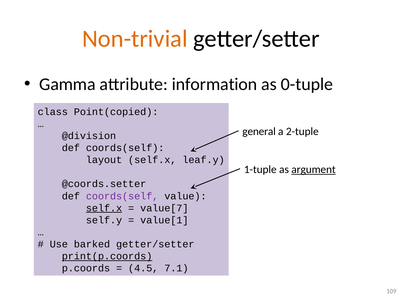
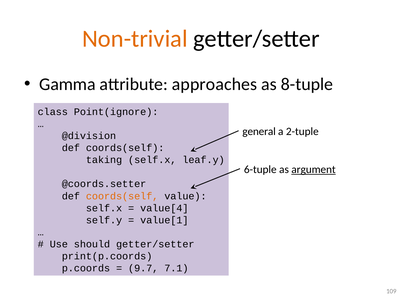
information: information -> approaches
0-tuple: 0-tuple -> 8-tuple
Point(copied: Point(copied -> Point(ignore
layout: layout -> taking
1-tuple: 1-tuple -> 6-tuple
coords(self at (122, 196) colour: purple -> orange
self.x at (104, 208) underline: present -> none
value[7: value[7 -> value[4
barked: barked -> should
print(p.coords underline: present -> none
4.5: 4.5 -> 9.7
